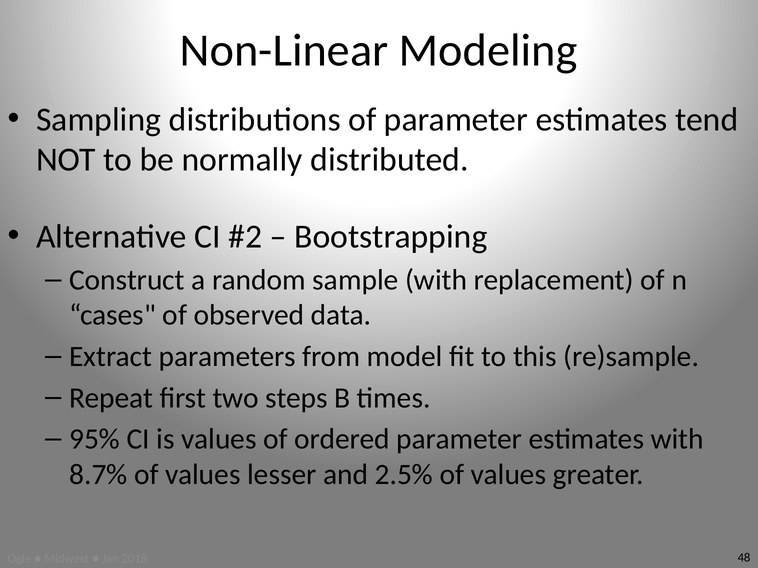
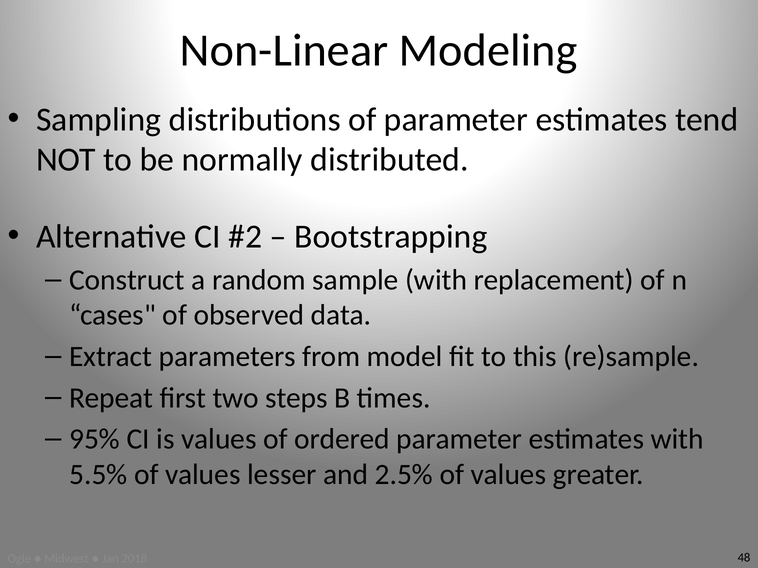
8.7%: 8.7% -> 5.5%
